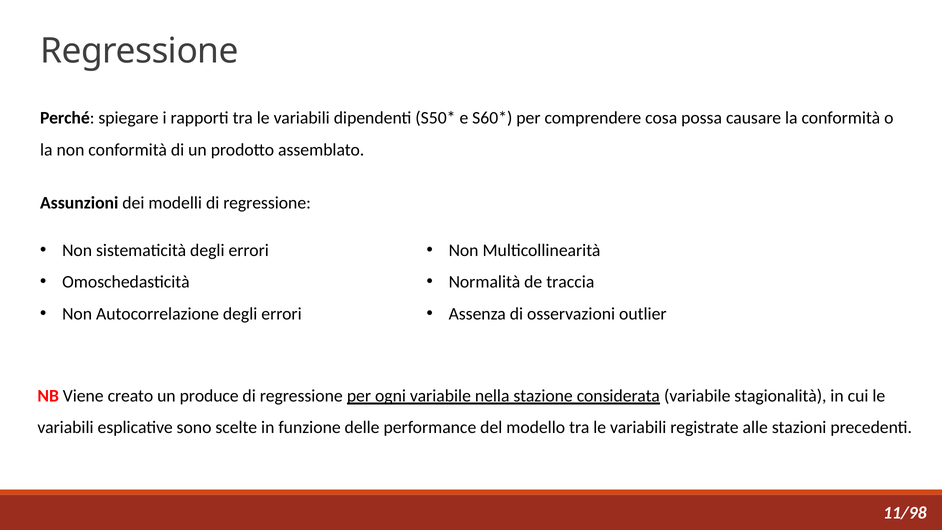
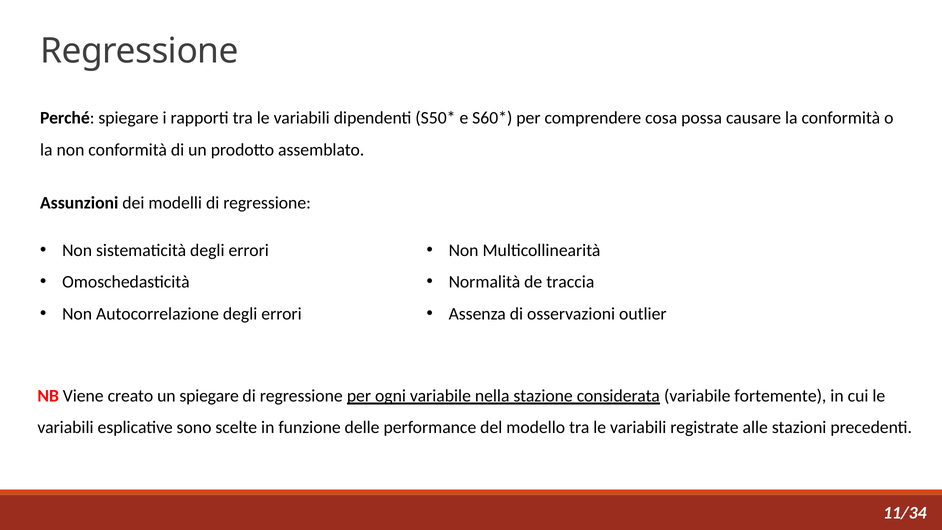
un produce: produce -> spiegare
stagionalità: stagionalità -> fortemente
11/98: 11/98 -> 11/34
